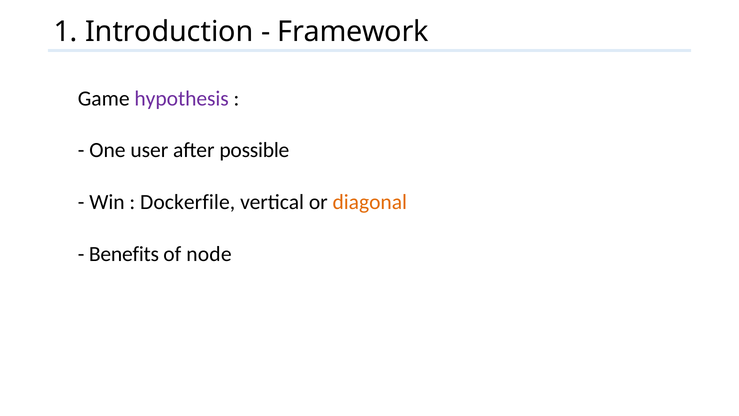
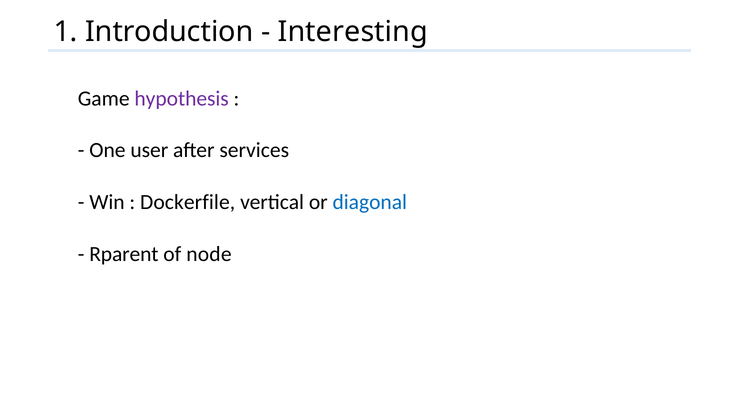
Framework: Framework -> Interesting
possible: possible -> services
diagonal colour: orange -> blue
Benefits: Benefits -> Rparent
